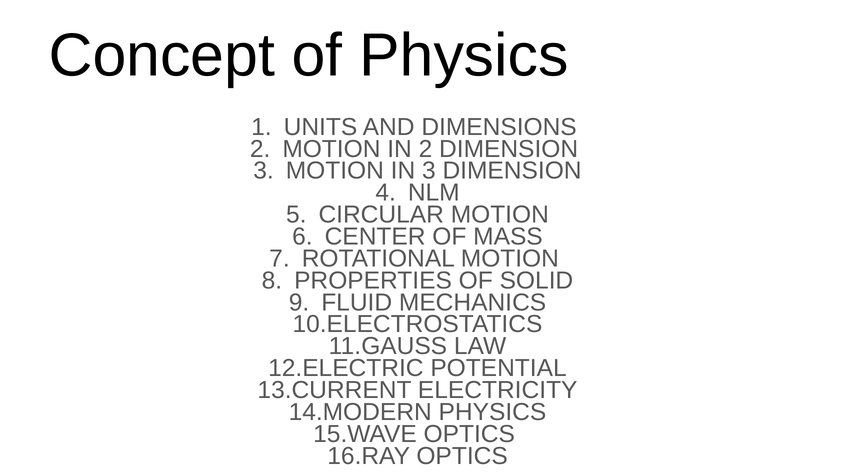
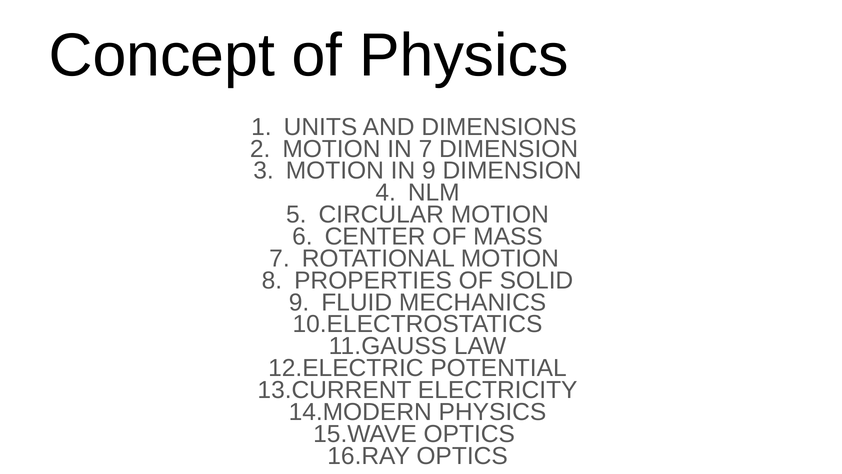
IN 2: 2 -> 7
IN 3: 3 -> 9
